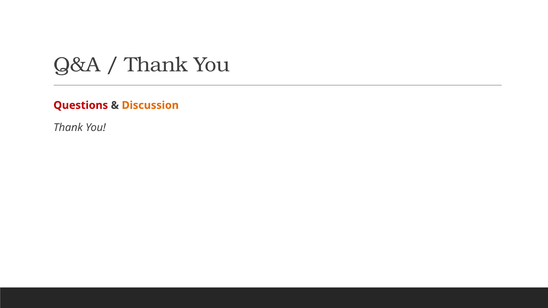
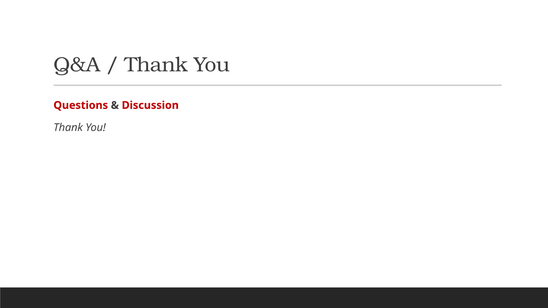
Discussion colour: orange -> red
